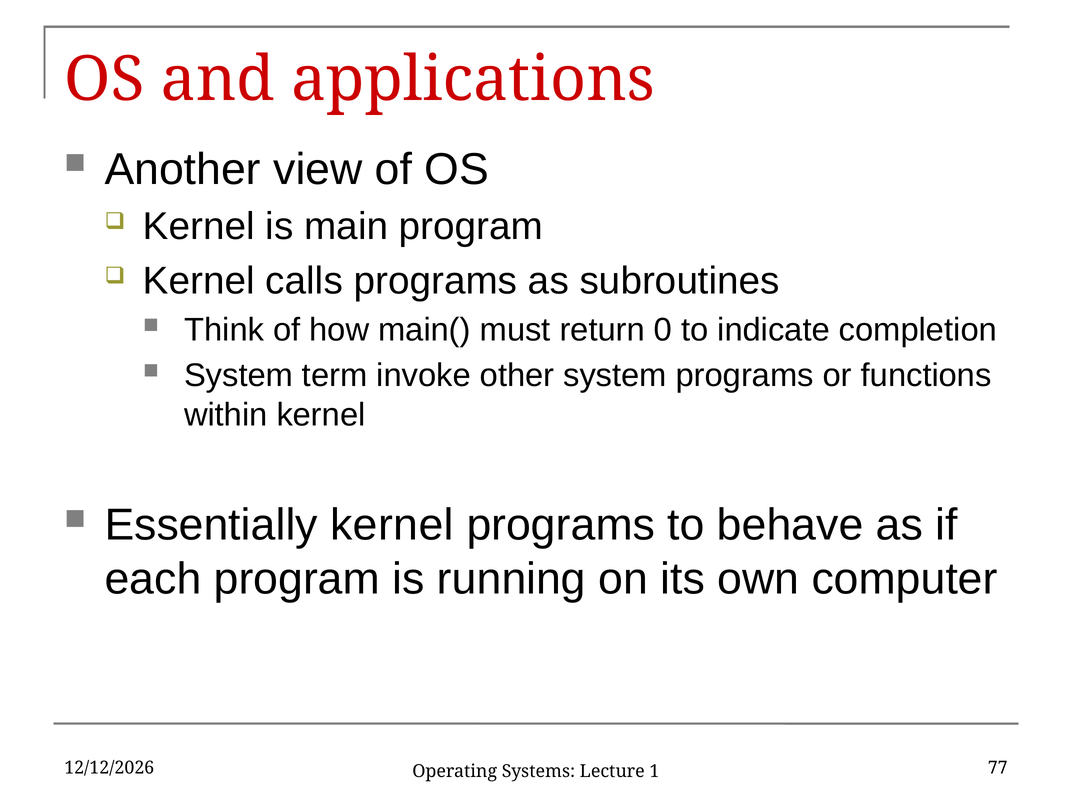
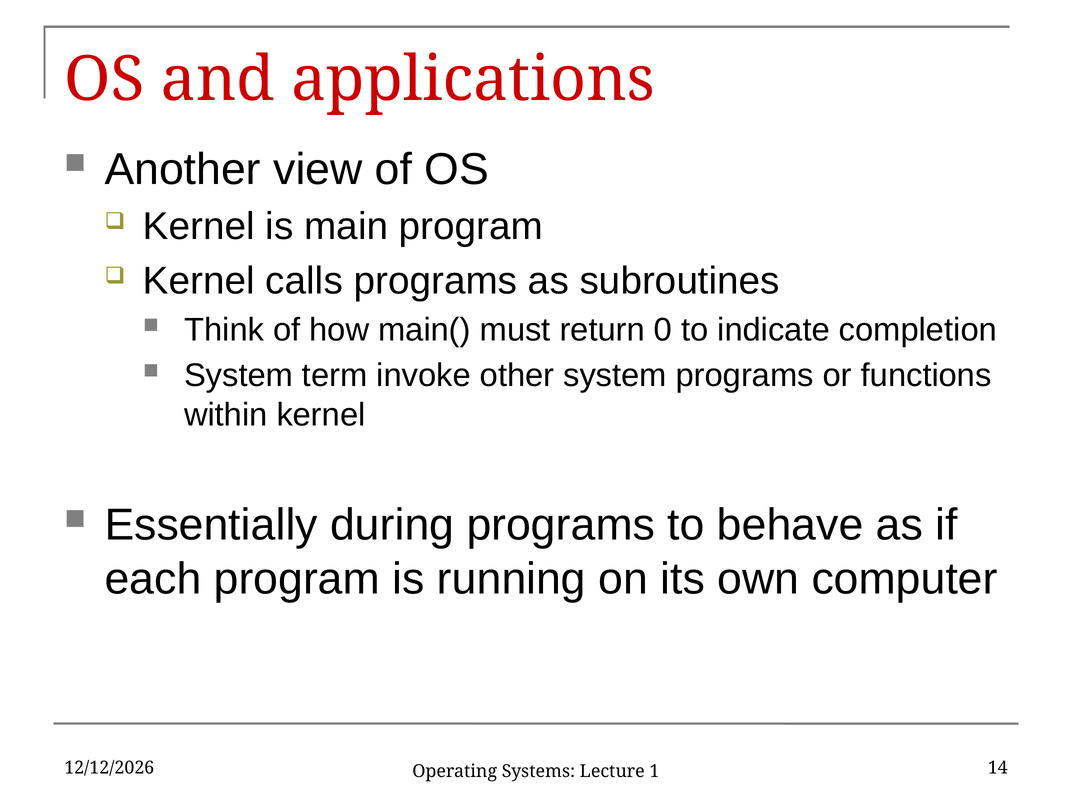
Essentially kernel: kernel -> during
77: 77 -> 14
